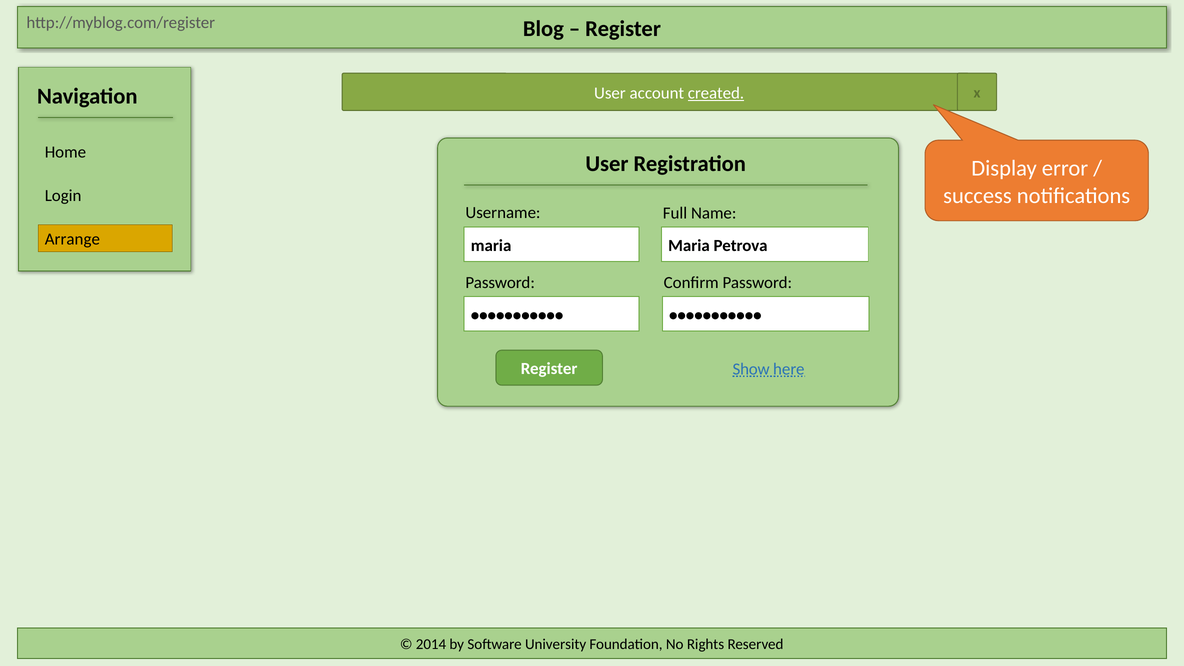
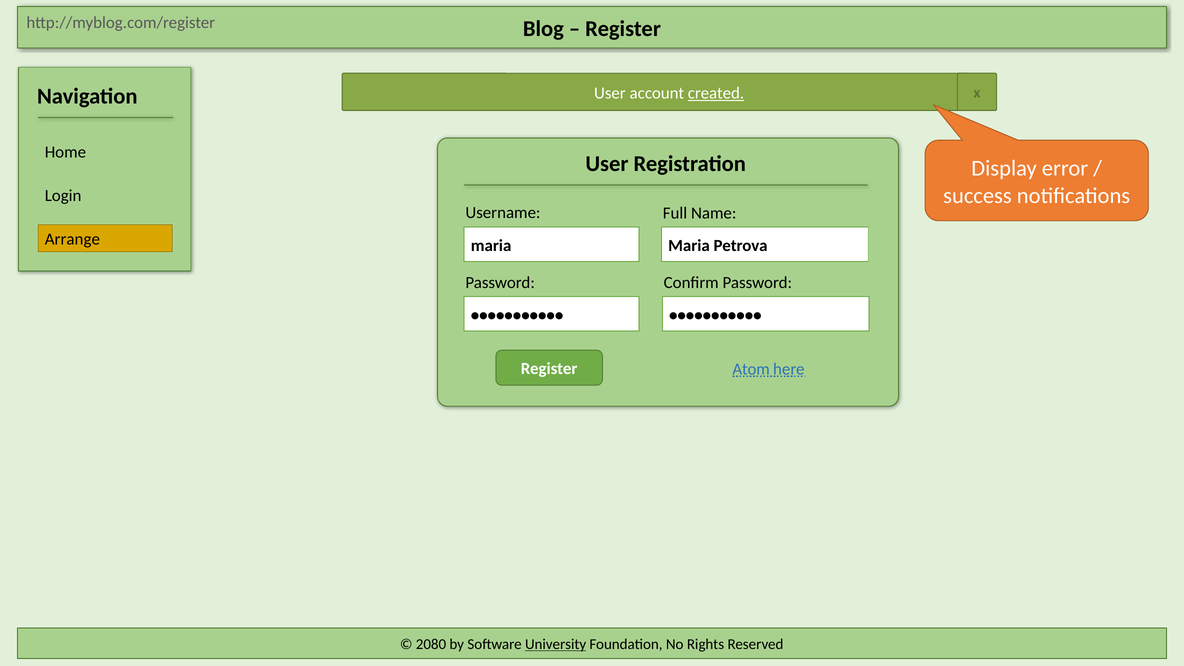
Show: Show -> Atom
2014: 2014 -> 2080
University underline: none -> present
